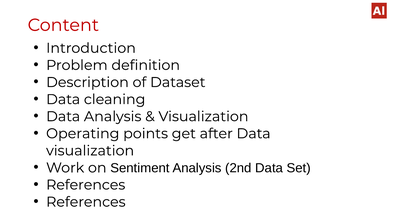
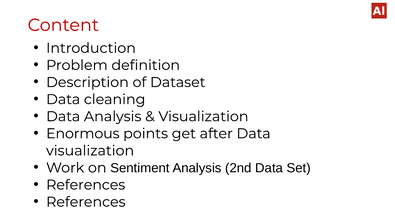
Operating: Operating -> Enormous
